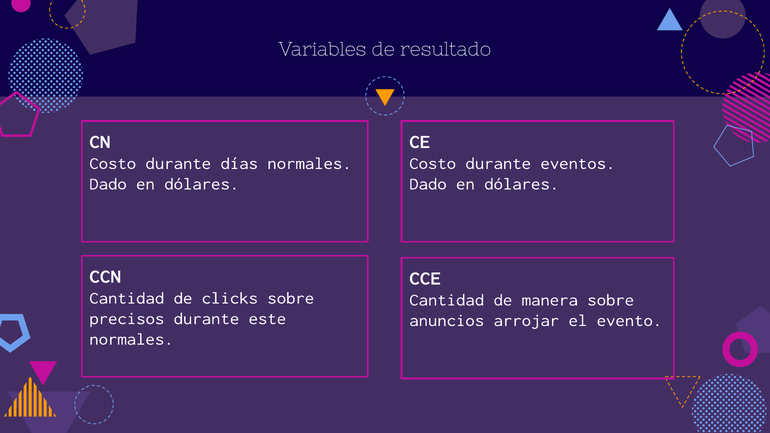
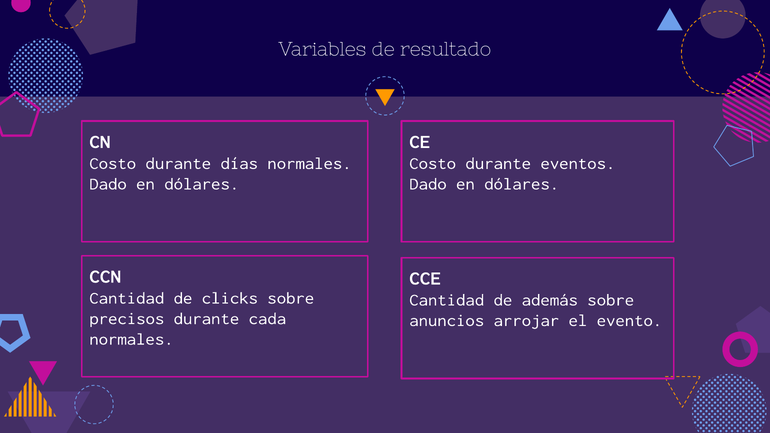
manera: manera -> además
este: este -> cada
